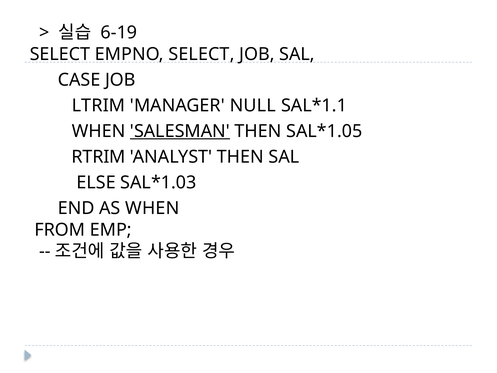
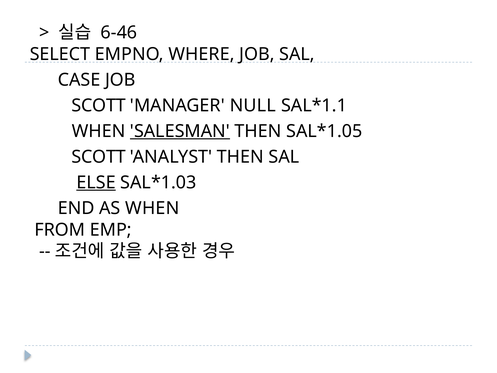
6-19: 6-19 -> 6-46
EMPNO SELECT: SELECT -> WHERE
LTRIM at (98, 105): LTRIM -> SCOTT
RTRIM at (99, 157): RTRIM -> SCOTT
ELSE underline: none -> present
